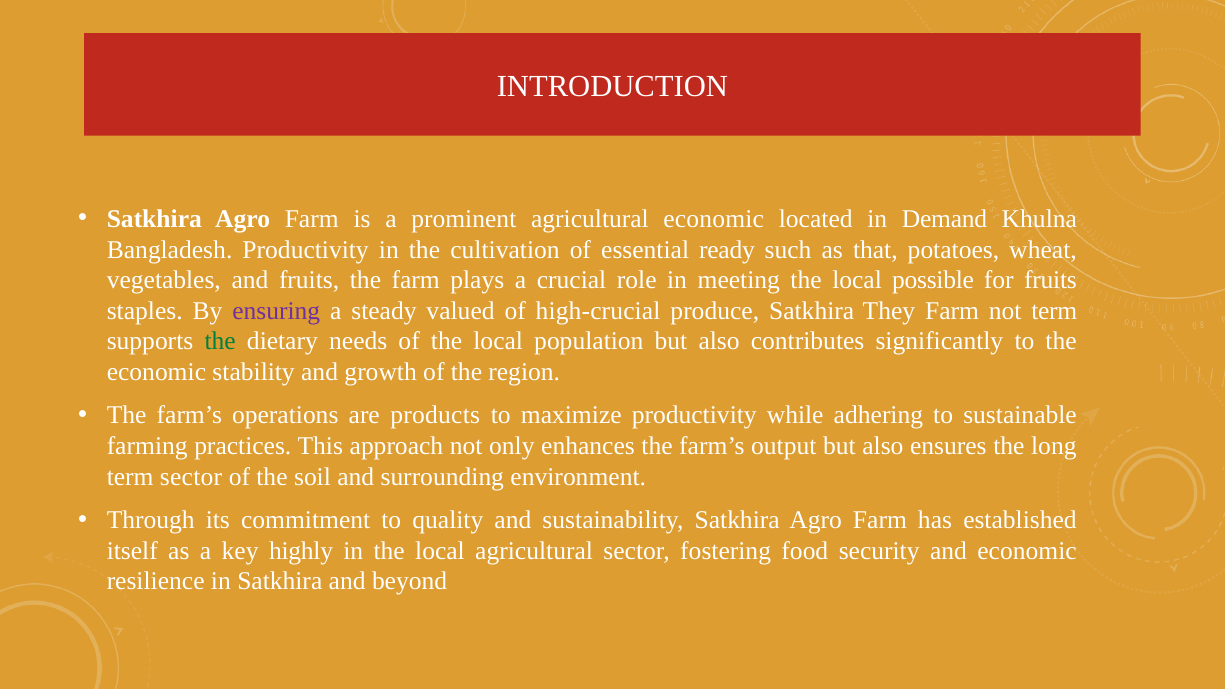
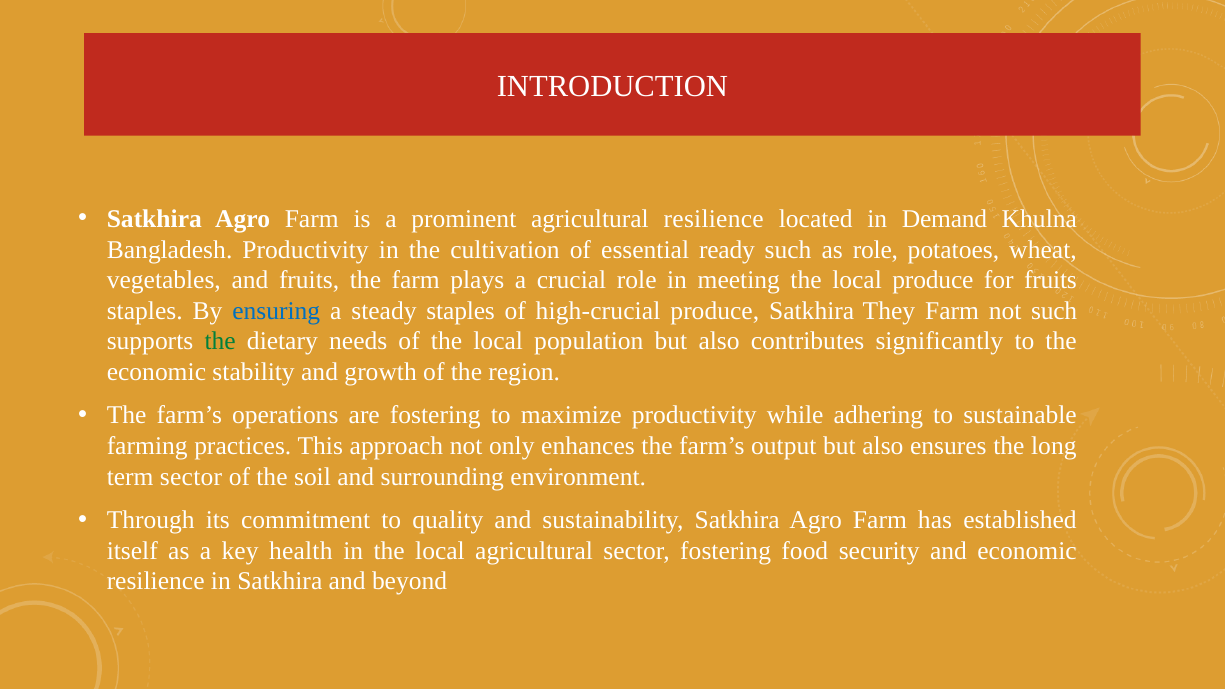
agricultural economic: economic -> resilience
as that: that -> role
local possible: possible -> produce
ensuring colour: purple -> blue
steady valued: valued -> staples
not term: term -> such
are products: products -> fostering
highly: highly -> health
